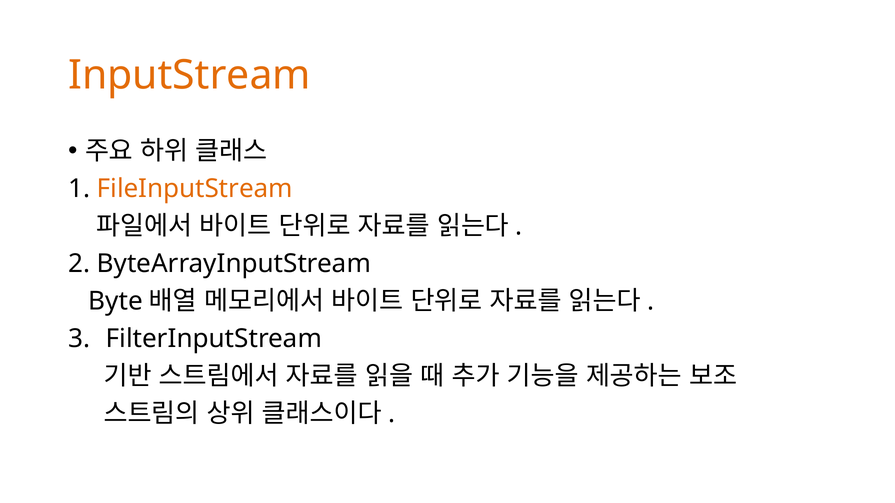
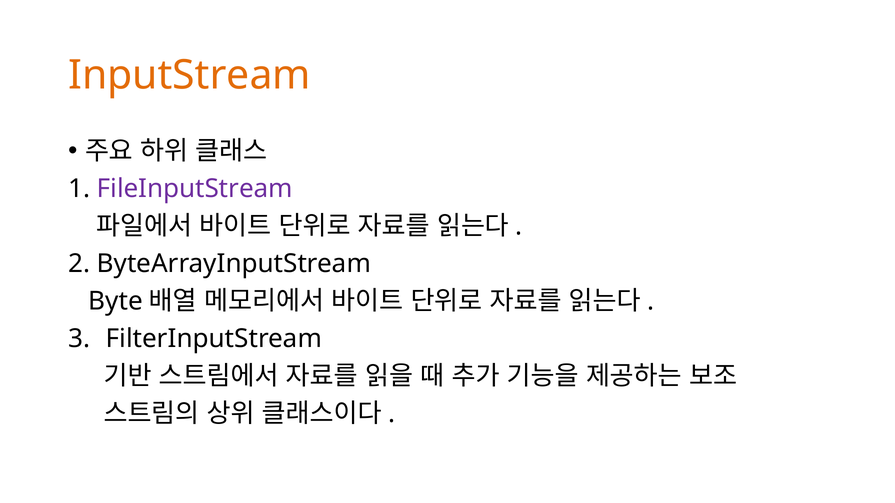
FileInputStream colour: orange -> purple
